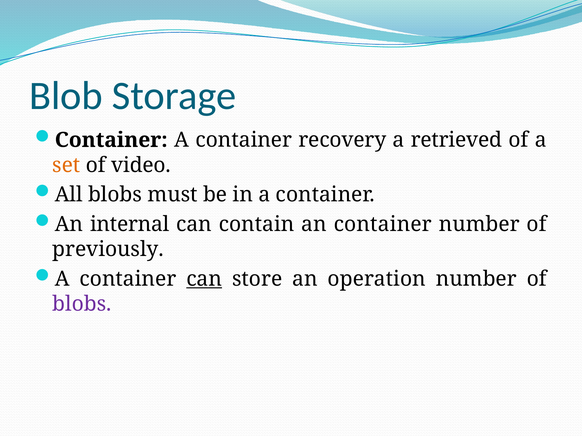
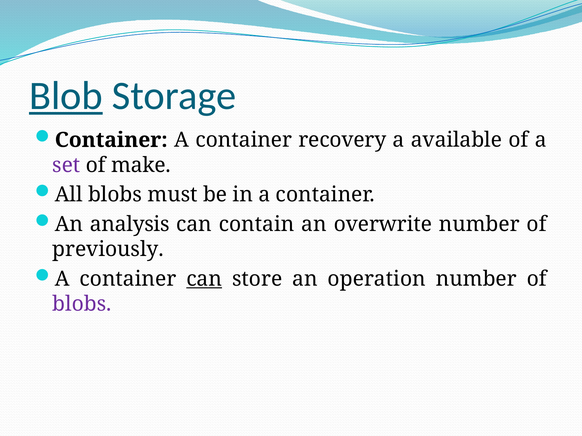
Blob underline: none -> present
retrieved: retrieved -> available
set colour: orange -> purple
video: video -> make
internal: internal -> analysis
an container: container -> overwrite
